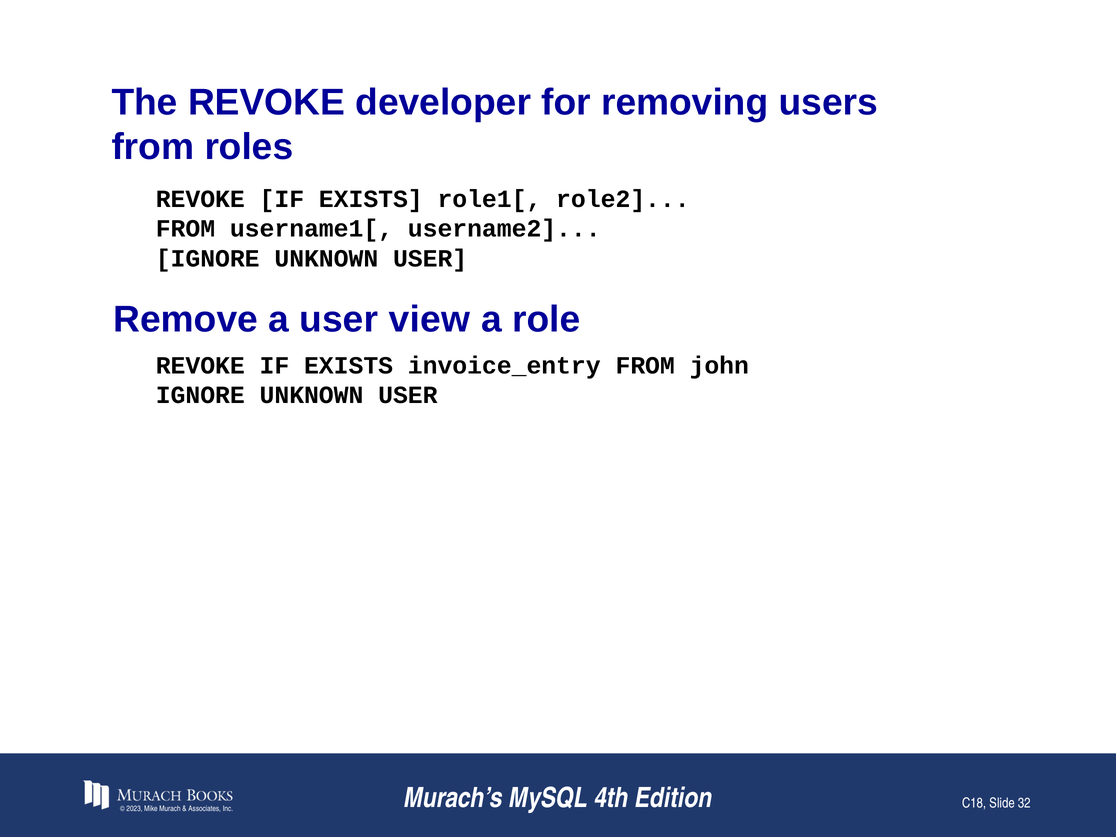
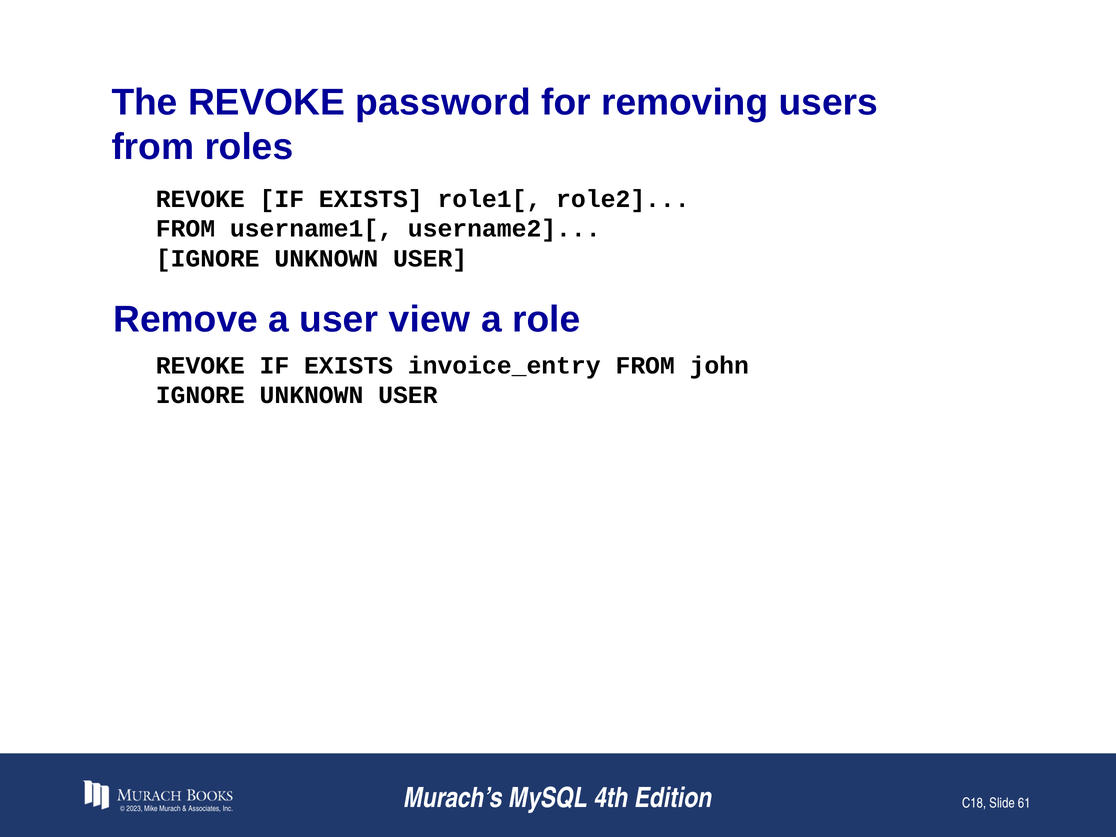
developer: developer -> password
32: 32 -> 61
